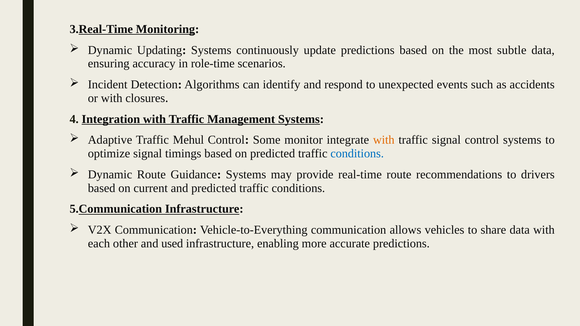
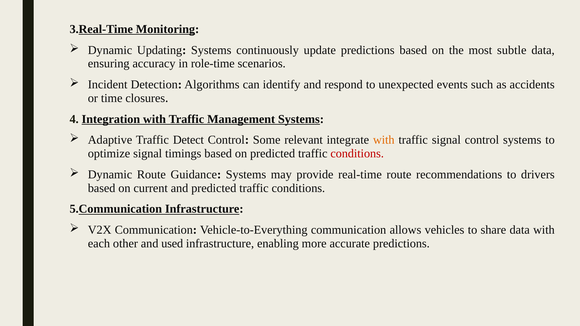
or with: with -> time
Mehul: Mehul -> Detect
monitor: monitor -> relevant
conditions at (357, 154) colour: blue -> red
